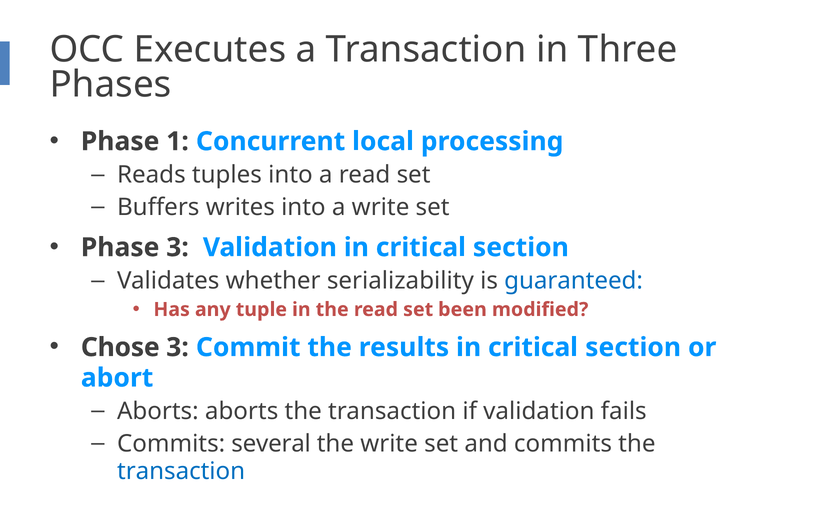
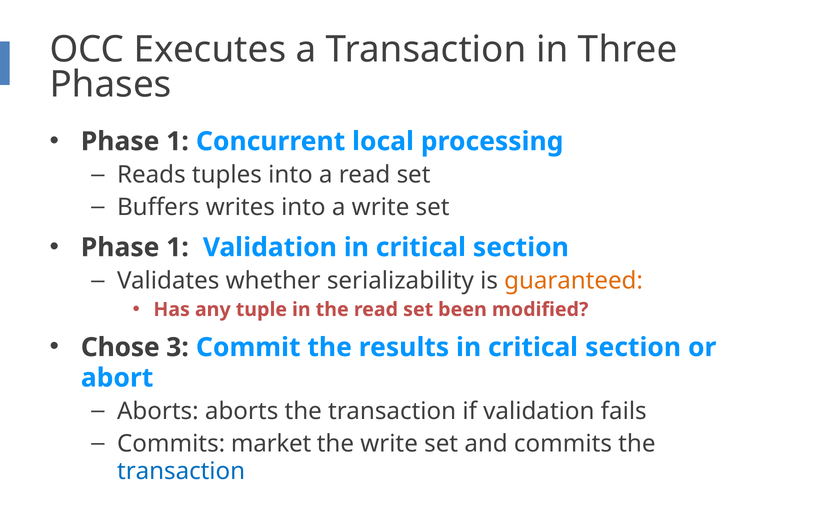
3 at (178, 248): 3 -> 1
guaranteed colour: blue -> orange
several: several -> market
